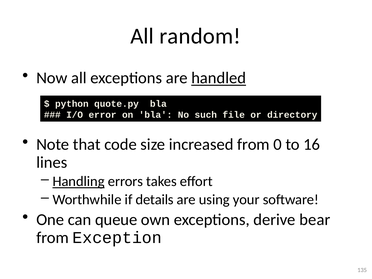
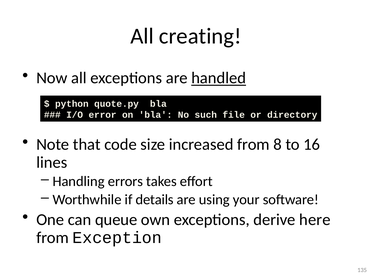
random: random -> creating
0: 0 -> 8
Handling underline: present -> none
bear: bear -> here
